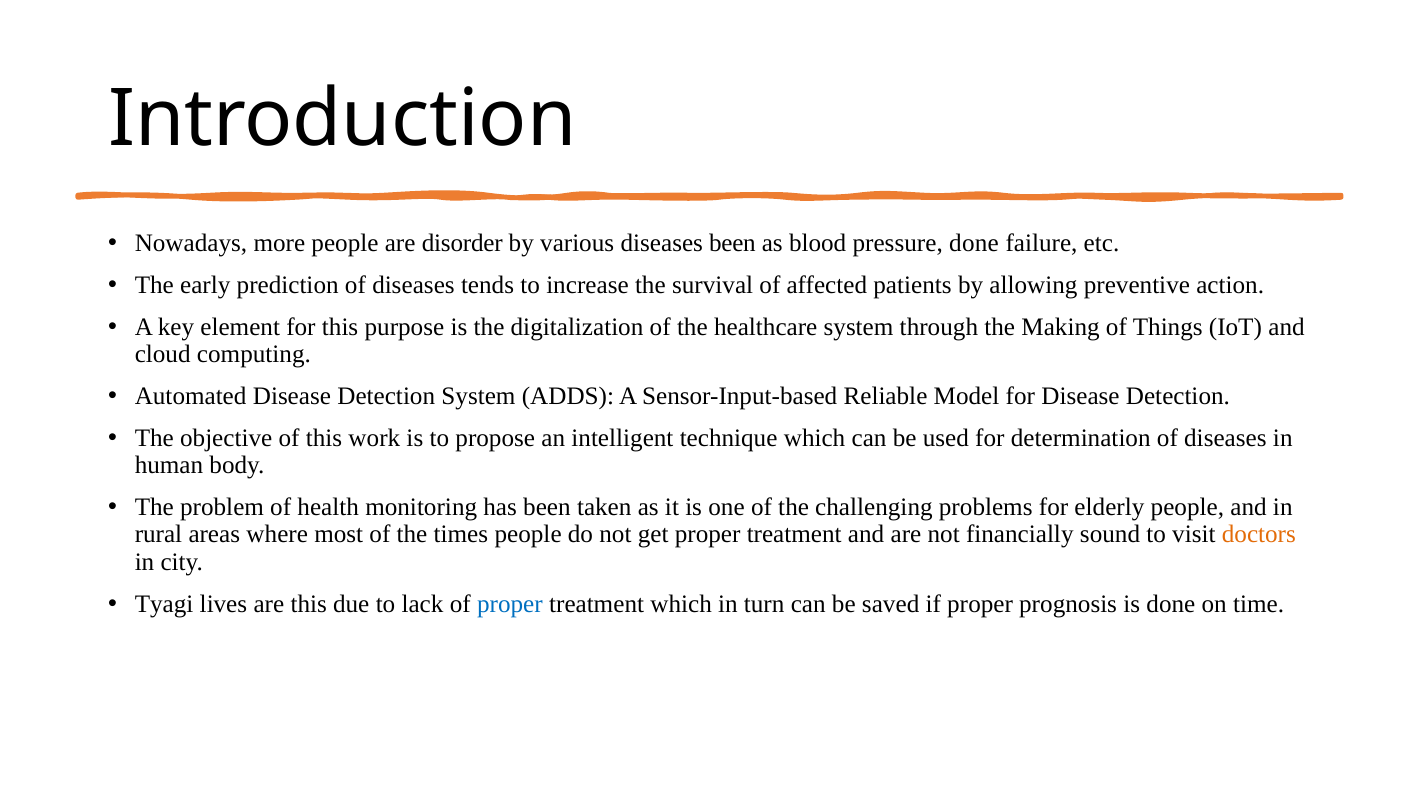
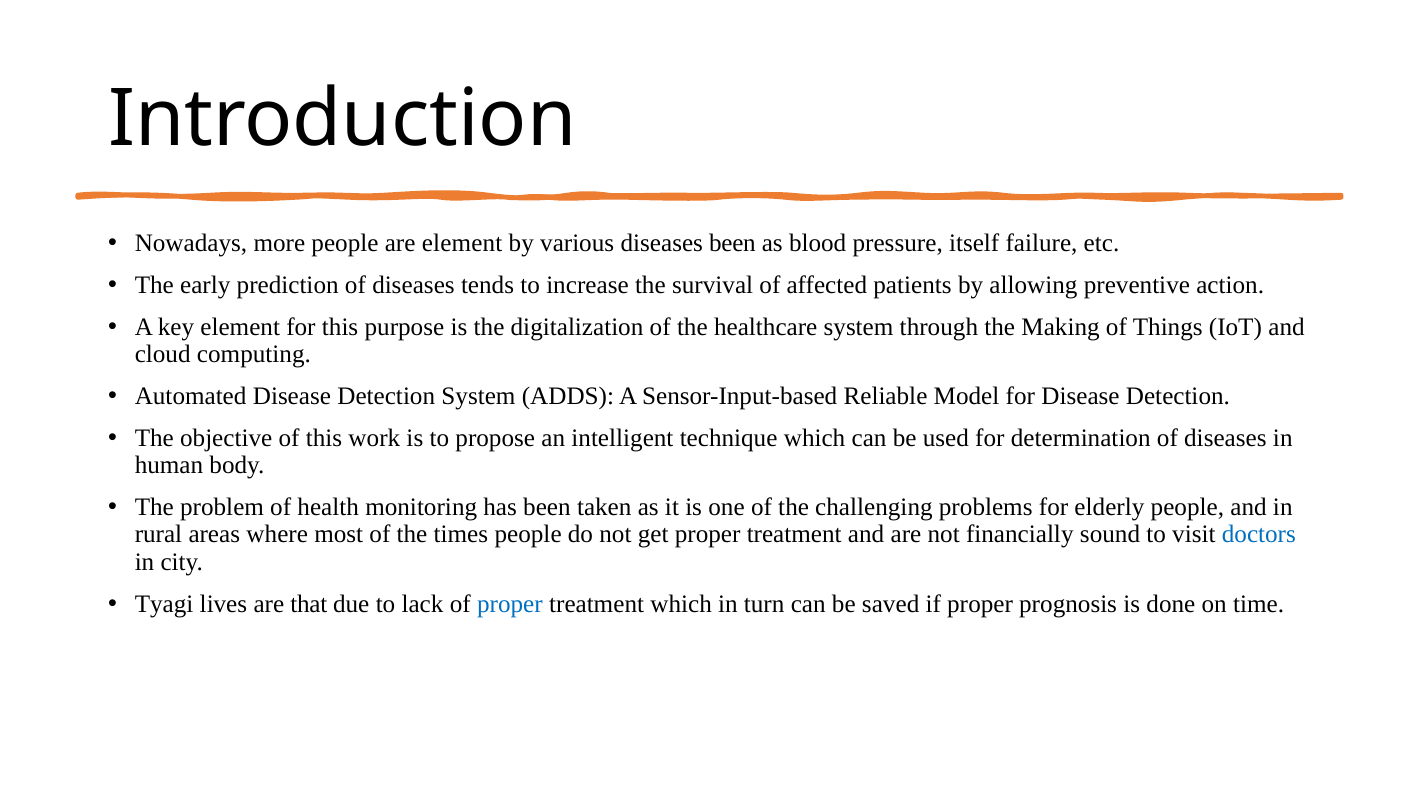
are disorder: disorder -> element
pressure done: done -> itself
doctors colour: orange -> blue
are this: this -> that
